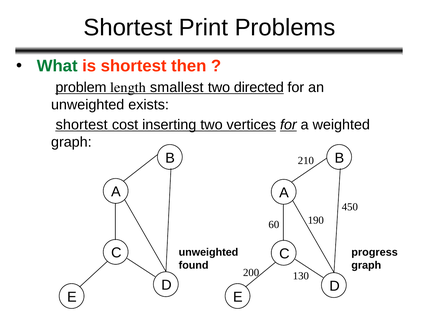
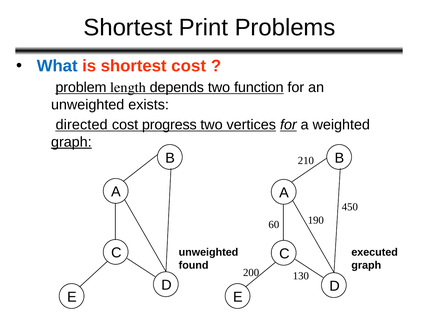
What colour: green -> blue
shortest then: then -> cost
smallest: smallest -> depends
directed: directed -> function
shortest at (82, 125): shortest -> directed
inserting: inserting -> progress
graph at (71, 142) underline: none -> present
progress: progress -> executed
